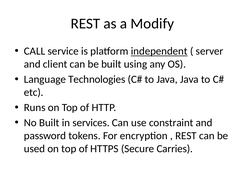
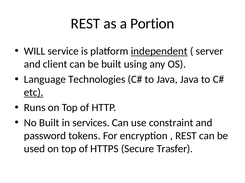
Modify: Modify -> Portion
CALL: CALL -> WILL
etc underline: none -> present
Carries: Carries -> Trasfer
